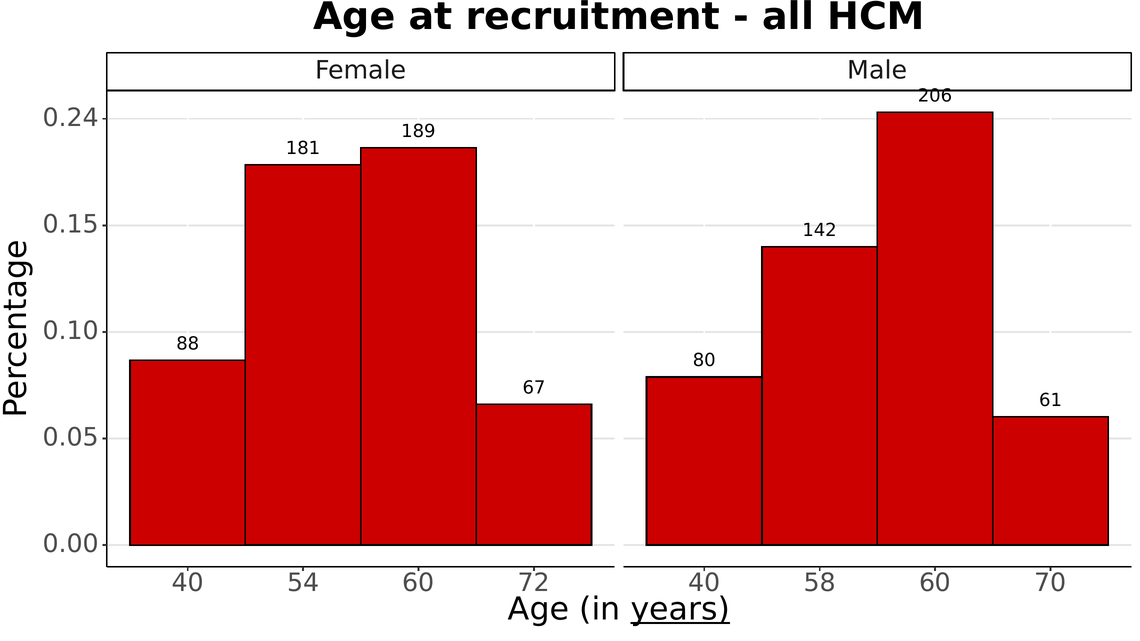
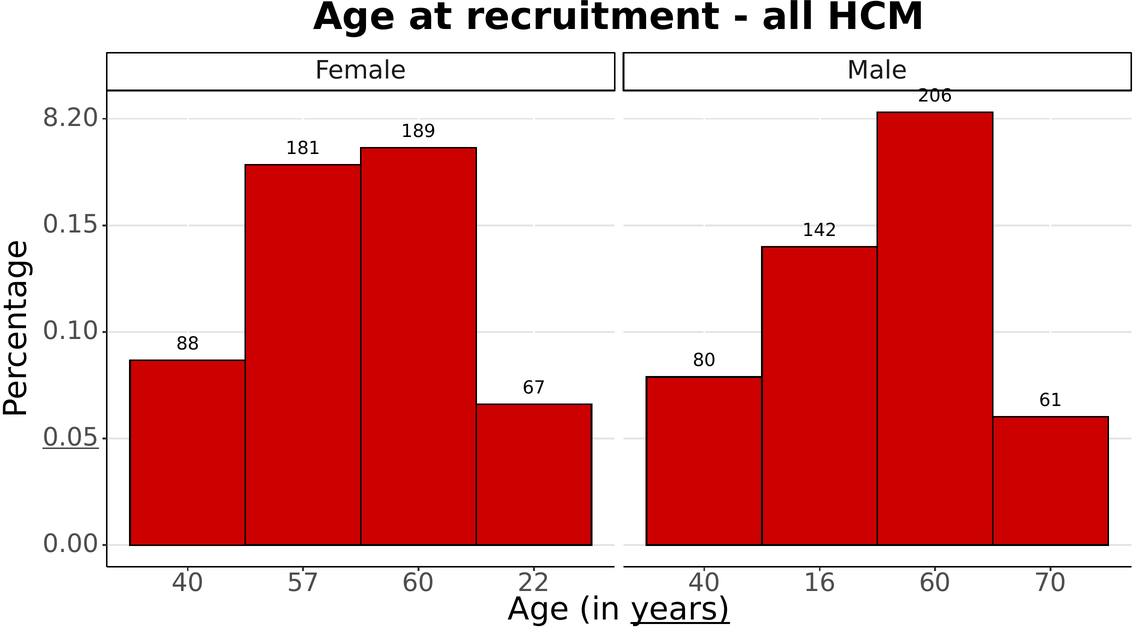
0.24: 0.24 -> 8.20
0.05 underline: none -> present
54: 54 -> 57
72: 72 -> 22
58: 58 -> 16
